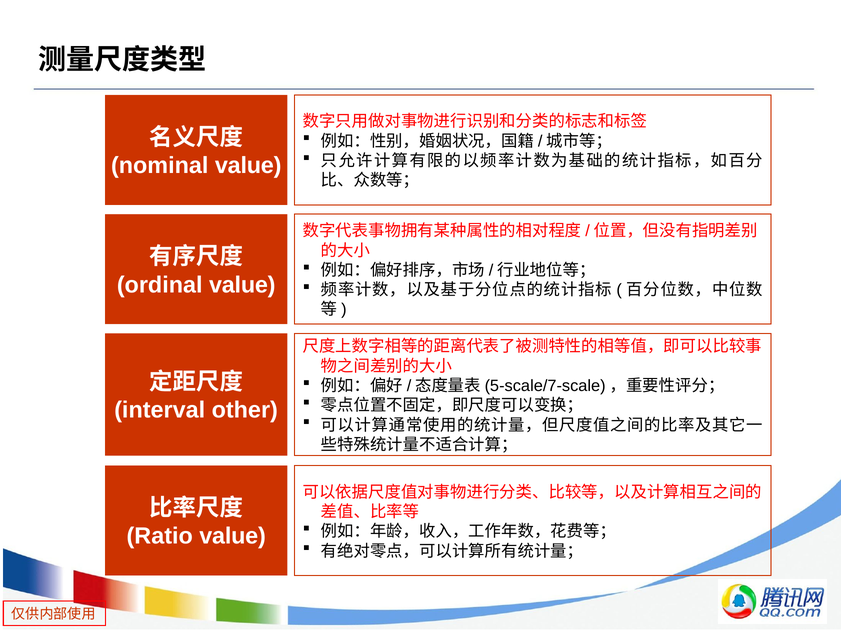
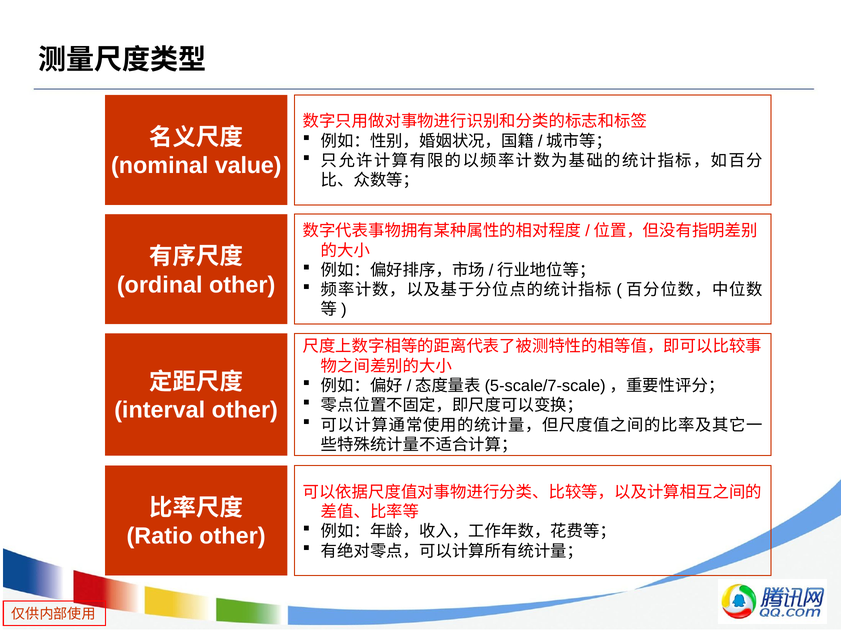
ordinal value: value -> other
Ratio value: value -> other
